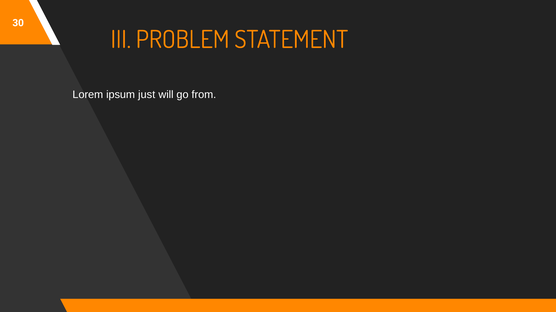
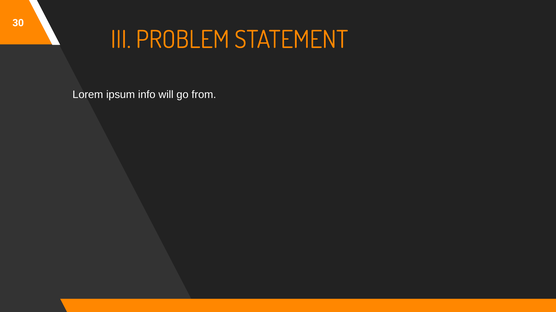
just: just -> info
